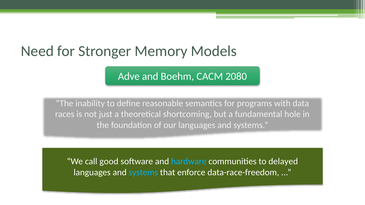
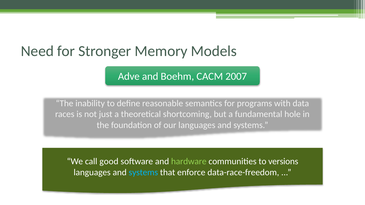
2080: 2080 -> 2007
hardware colour: light blue -> light green
delayed: delayed -> versions
